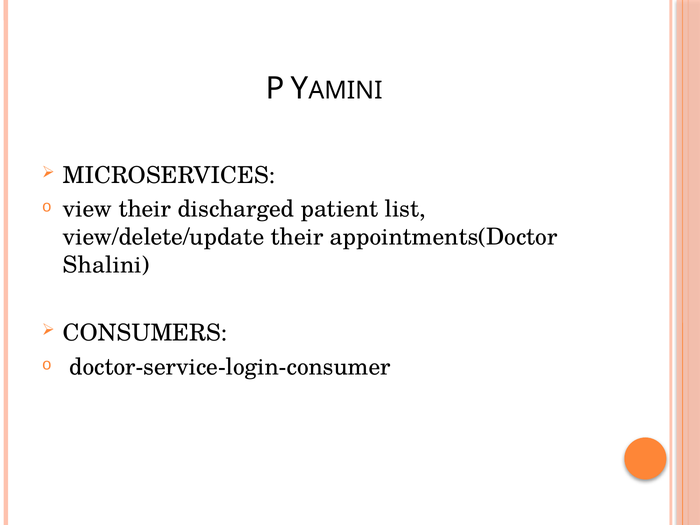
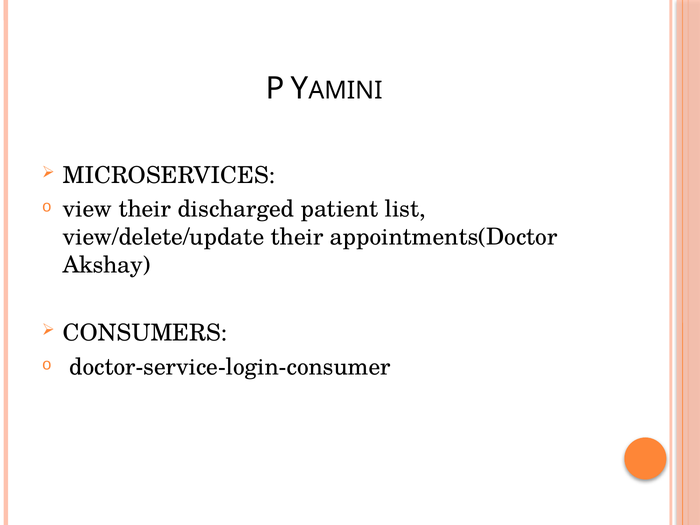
Shalini: Shalini -> Akshay
